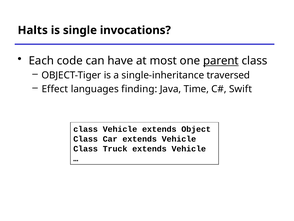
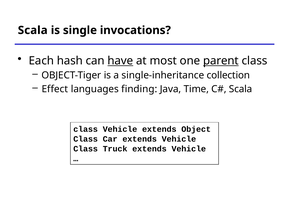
Halts at (33, 30): Halts -> Scala
code: code -> hash
have underline: none -> present
traversed: traversed -> collection
Swift at (241, 89): Swift -> Scala
